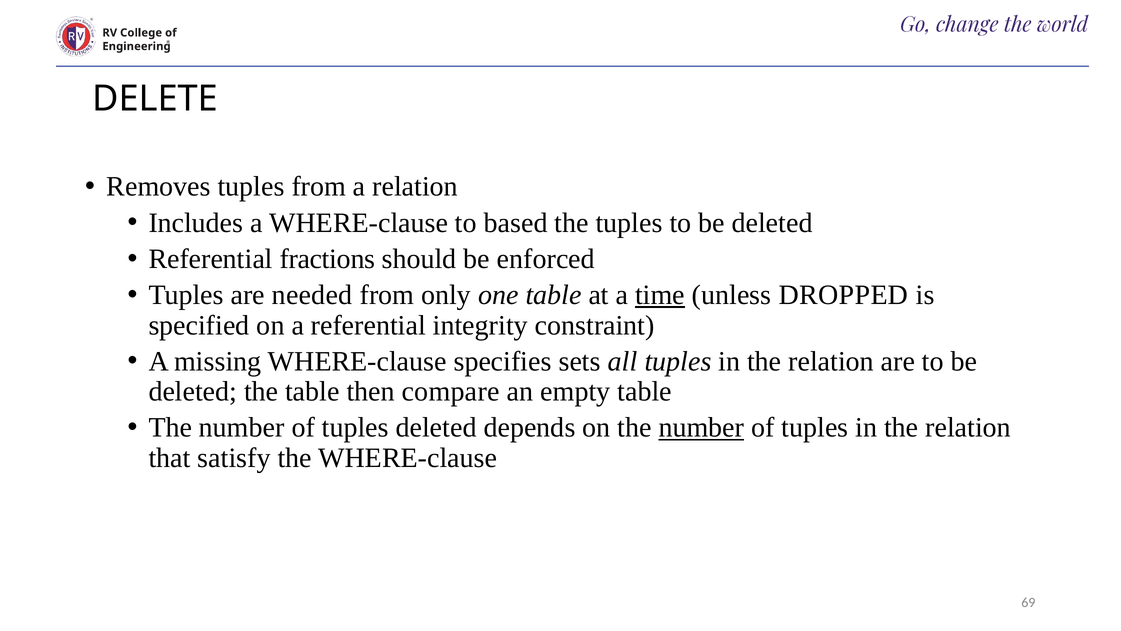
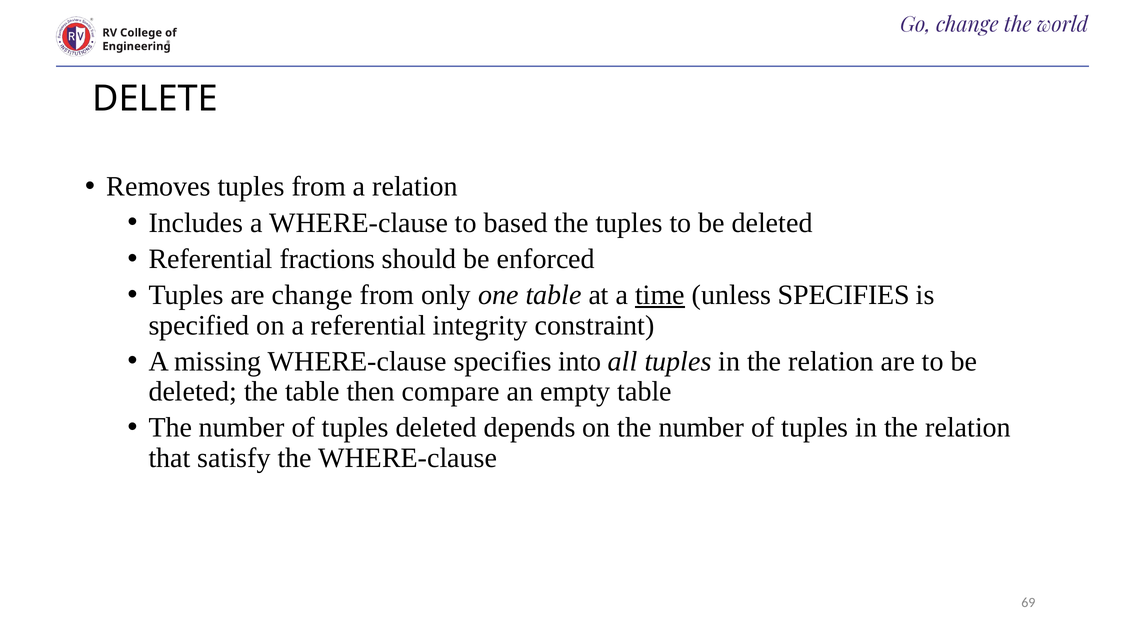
are needed: needed -> change
unless DROPPED: DROPPED -> SPECIFIES
sets: sets -> into
number at (701, 427) underline: present -> none
